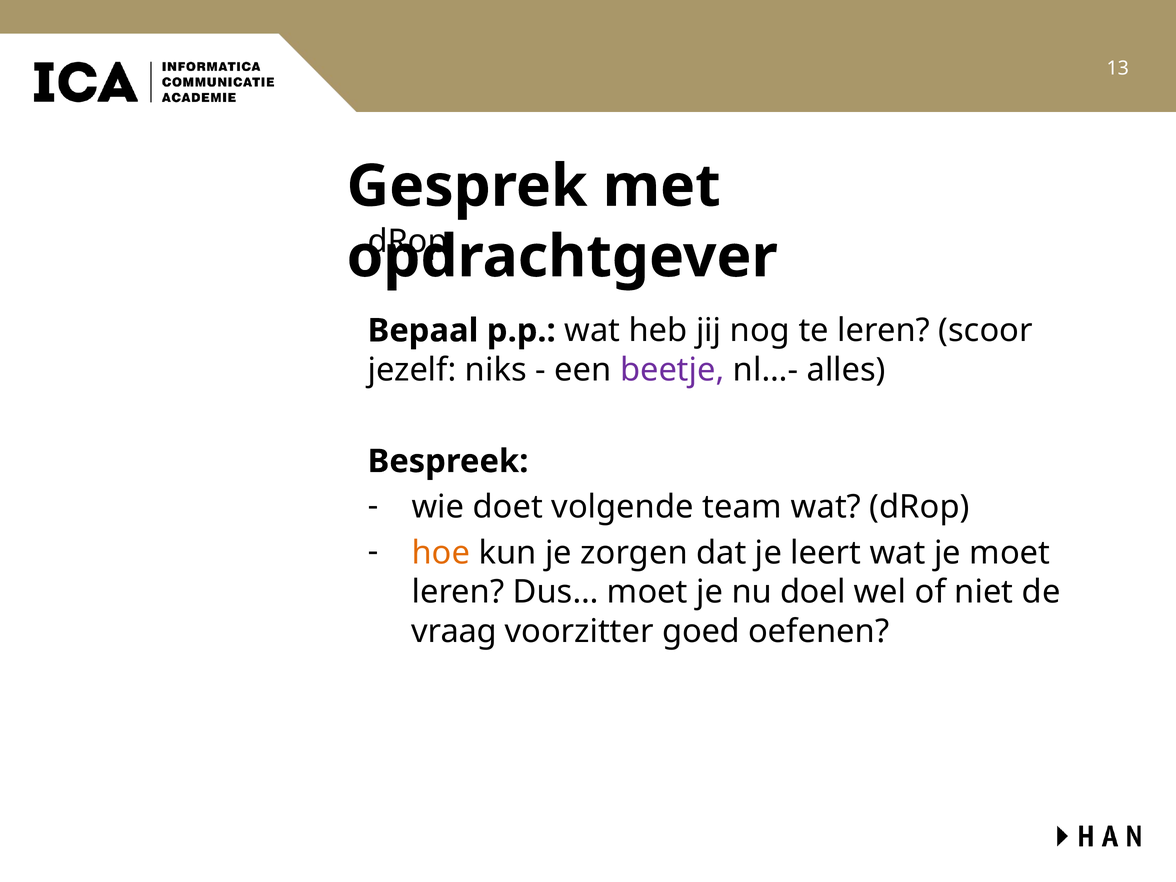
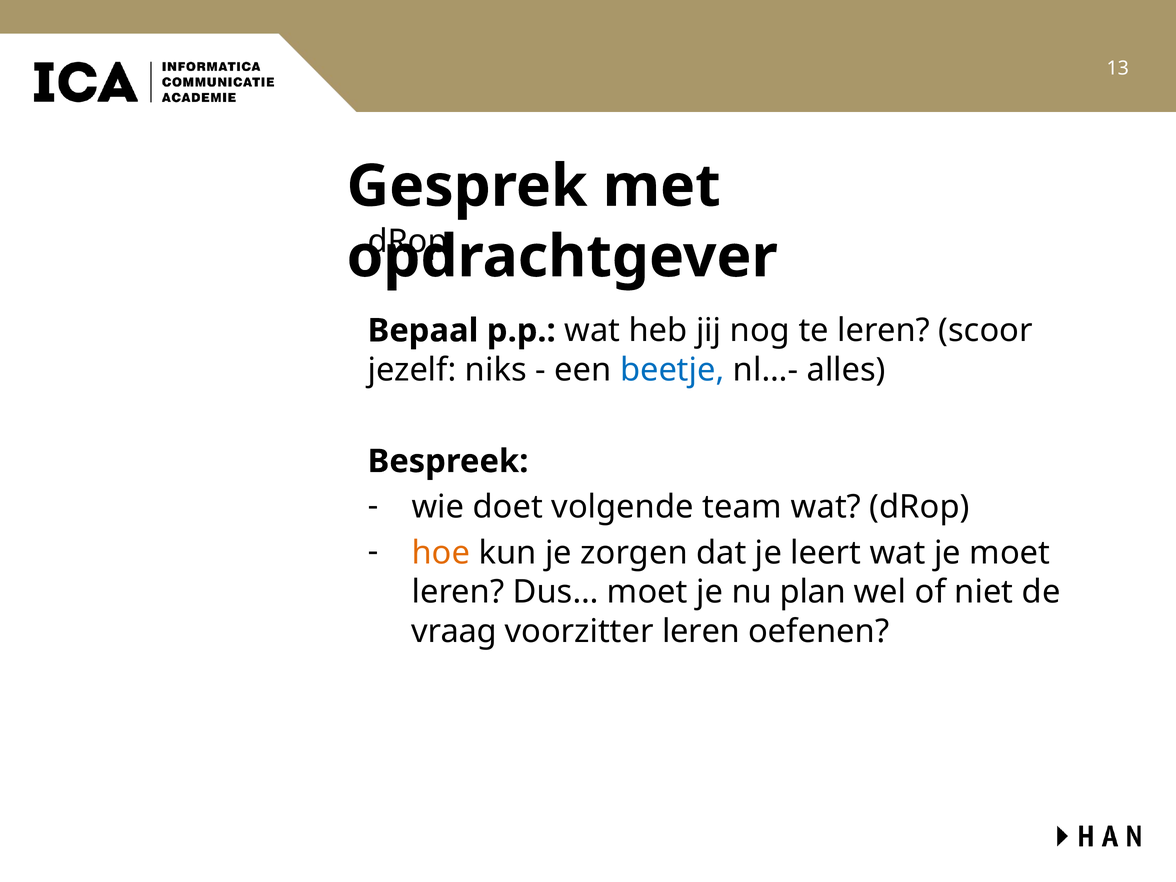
beetje colour: purple -> blue
doel: doel -> plan
voorzitter goed: goed -> leren
